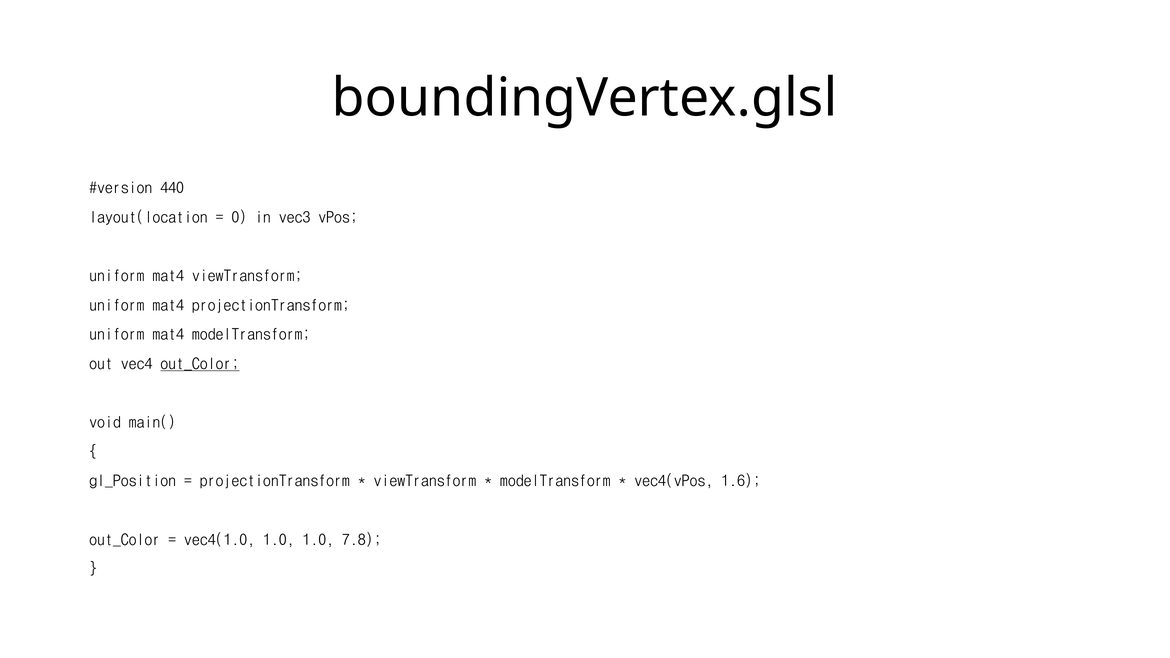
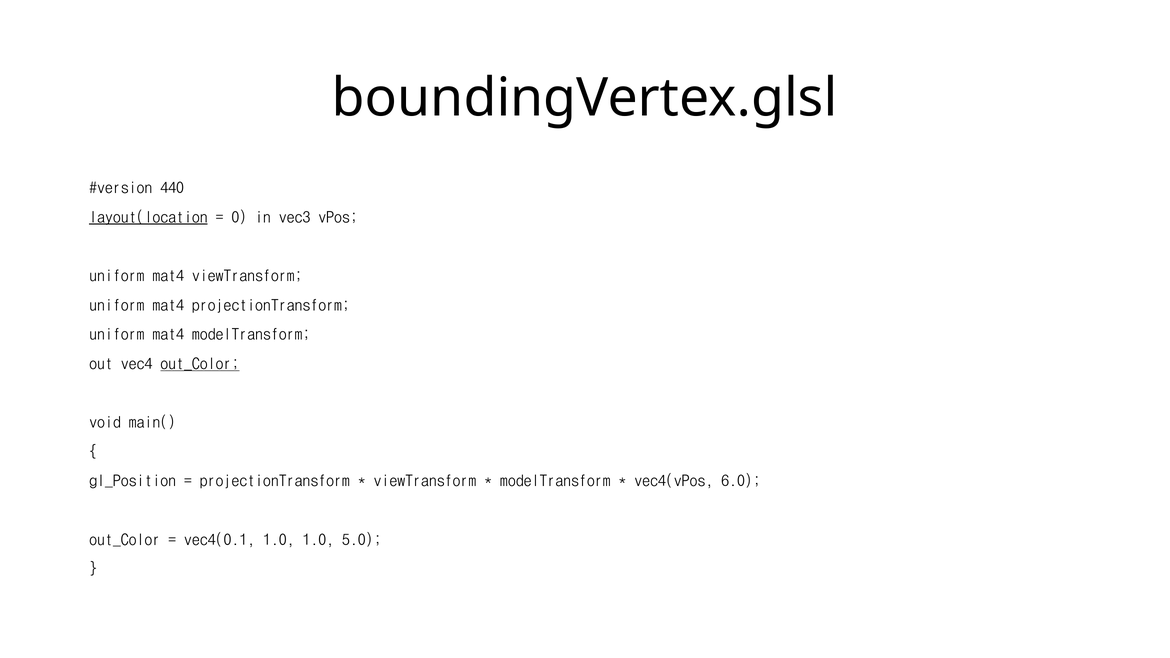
layout(location underline: none -> present
1.6: 1.6 -> 6.0
vec4(1.0: vec4(1.0 -> vec4(0.1
7.8: 7.8 -> 5.0
